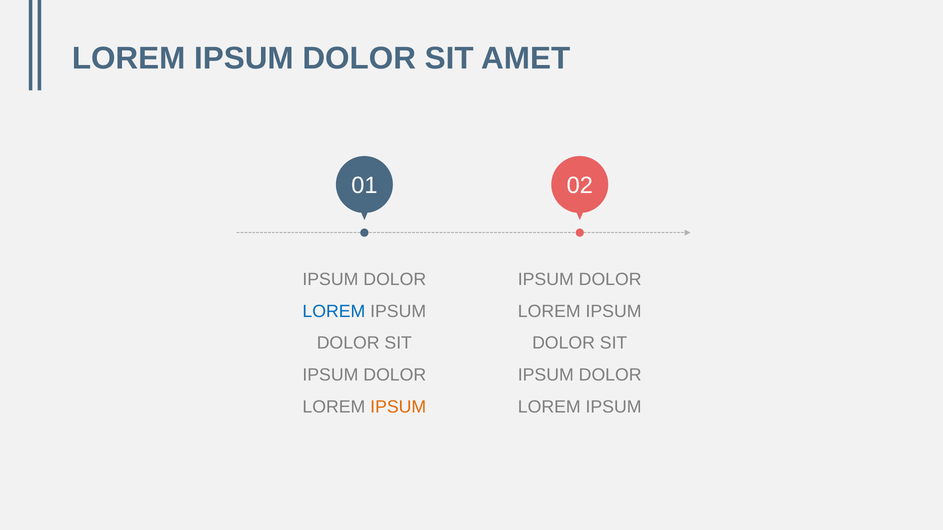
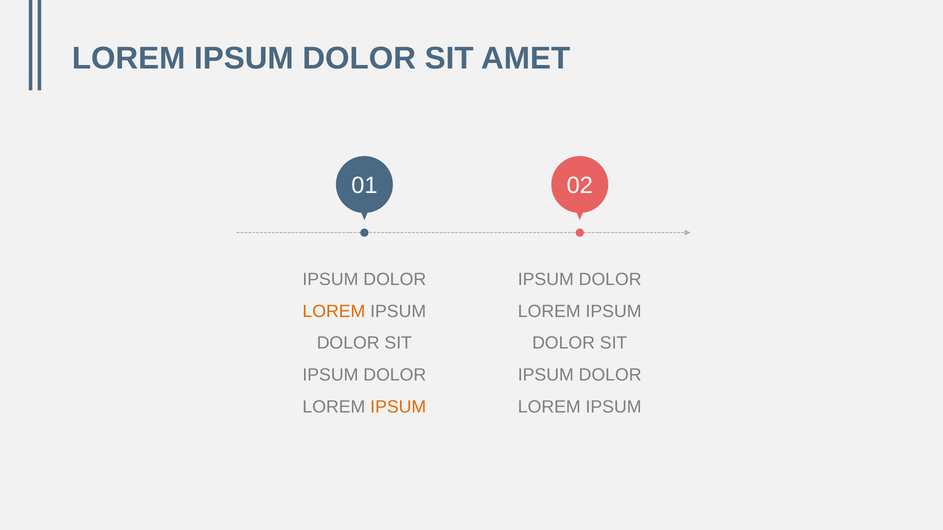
LOREM at (334, 312) colour: blue -> orange
